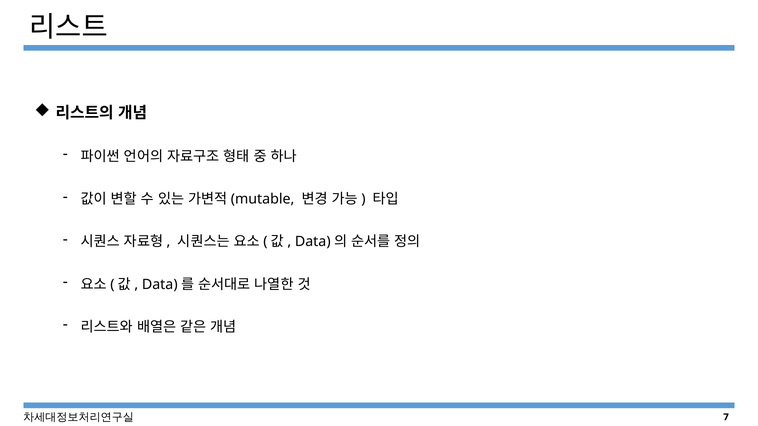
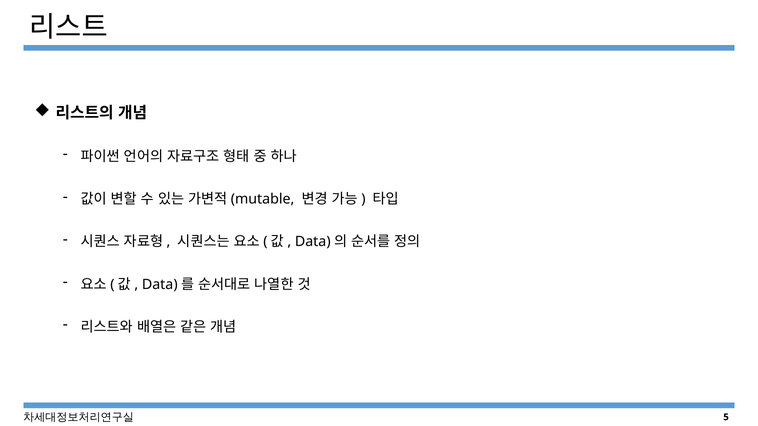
7: 7 -> 5
